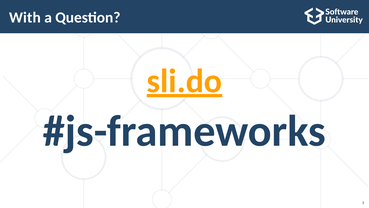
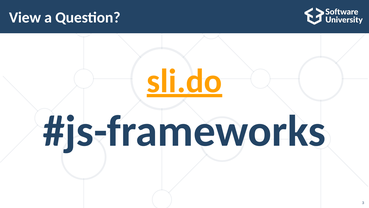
With: With -> View
